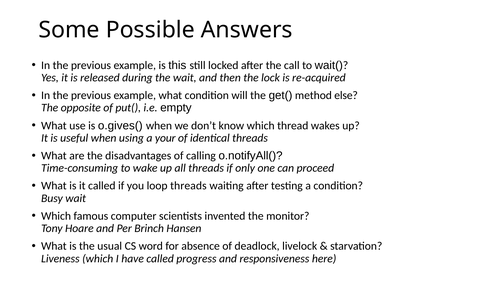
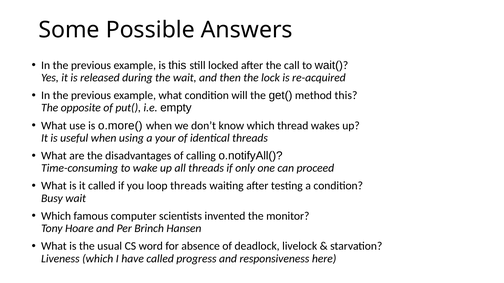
method else: else -> this
o.gives(: o.gives( -> o.more(
